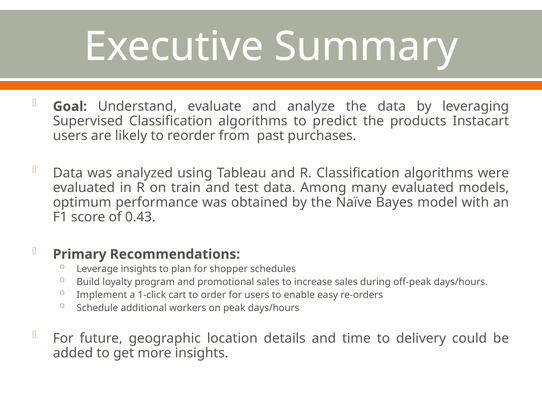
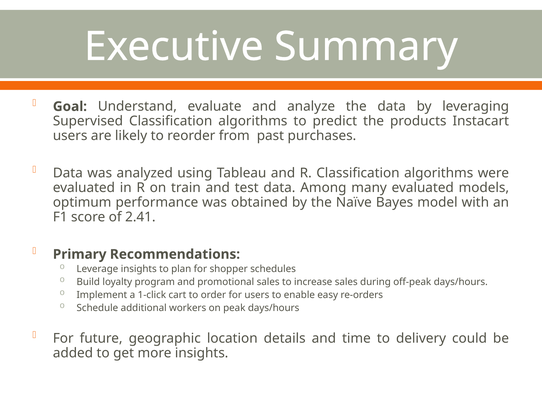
0.43: 0.43 -> 2.41
